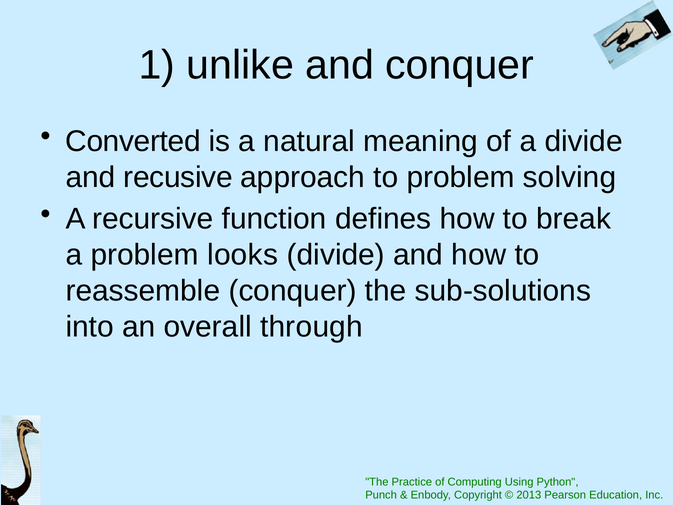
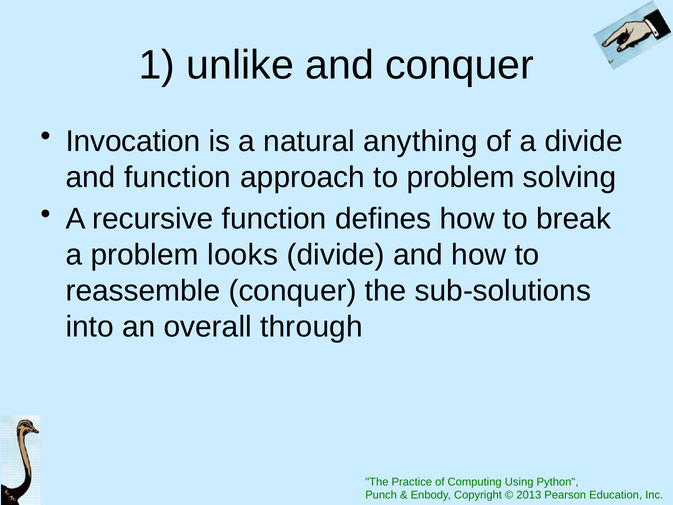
Converted: Converted -> Invocation
meaning: meaning -> anything
and recusive: recusive -> function
